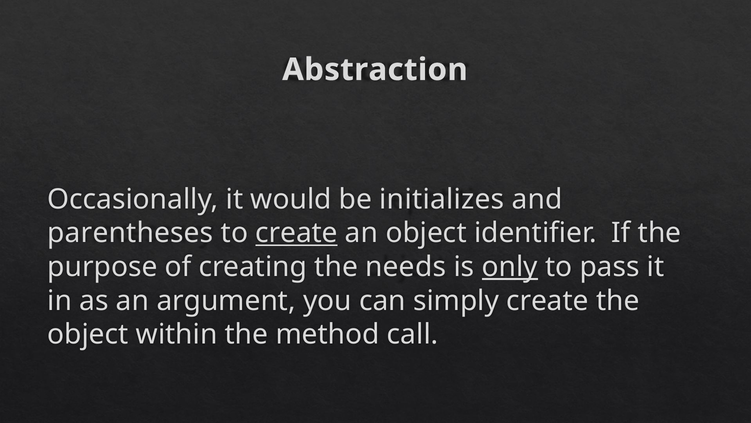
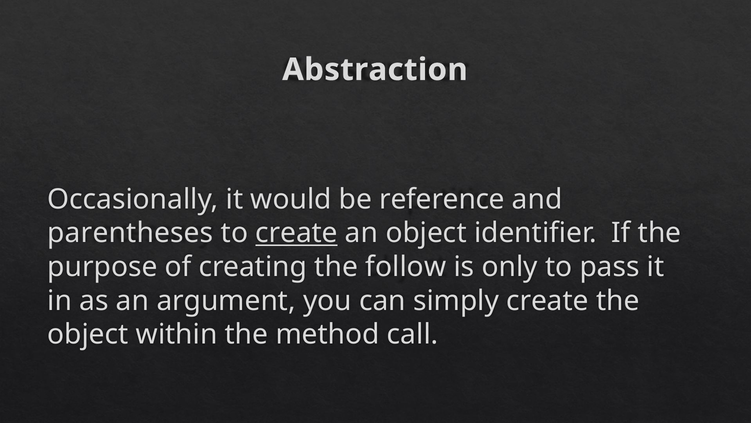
initializes: initializes -> reference
needs: needs -> follow
only underline: present -> none
